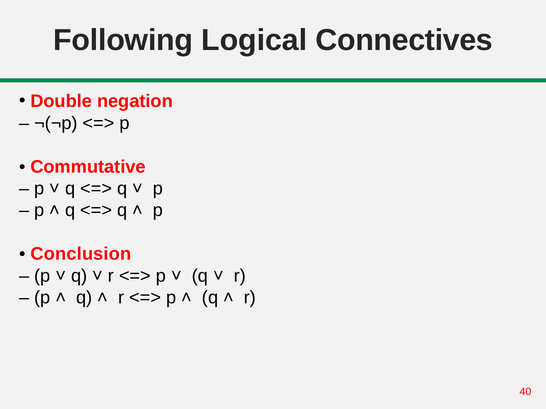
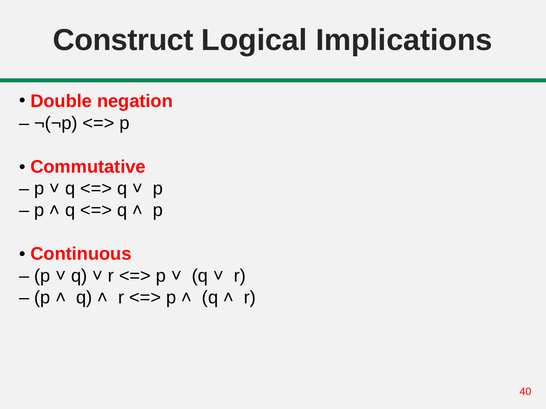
Following: Following -> Construct
Connectives: Connectives -> Implications
Conclusion: Conclusion -> Continuous
